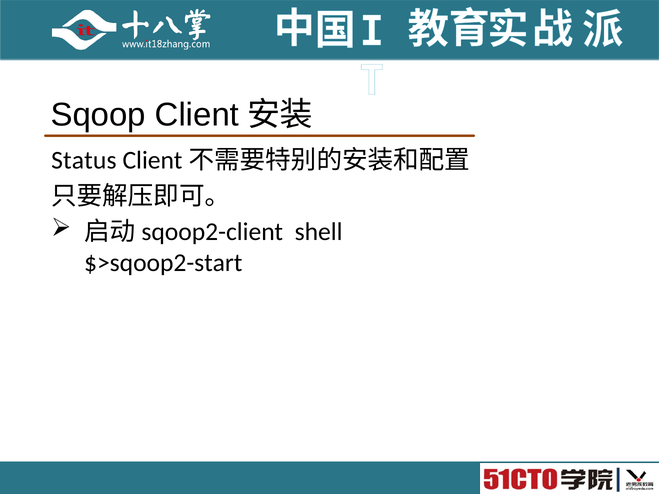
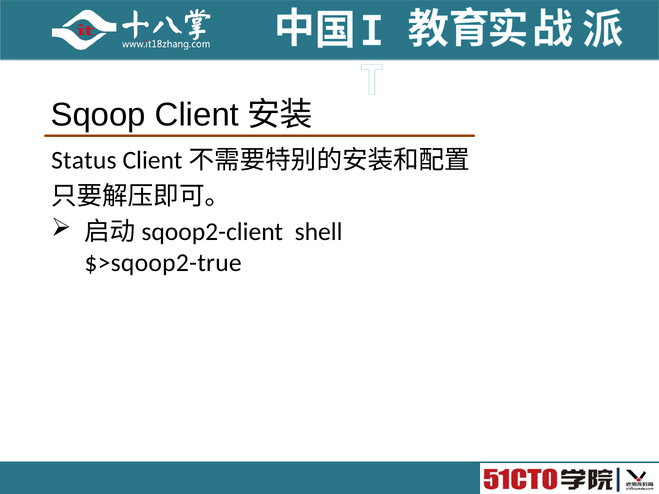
$>sqoop2-start: $>sqoop2-start -> $>sqoop2-true
